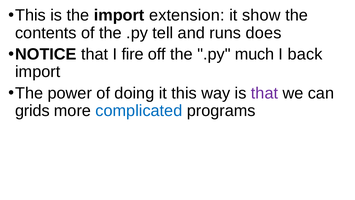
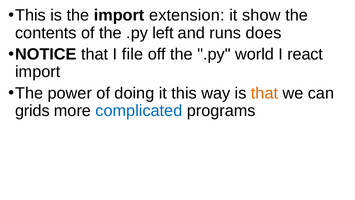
tell: tell -> left
fire: fire -> file
much: much -> world
back: back -> react
that at (265, 93) colour: purple -> orange
